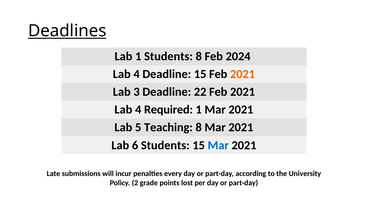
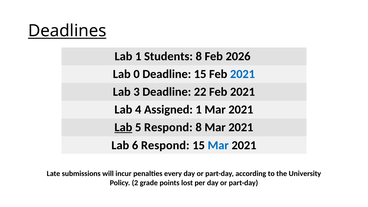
2024: 2024 -> 2026
4 at (137, 74): 4 -> 0
2021 at (243, 74) colour: orange -> blue
Required: Required -> Assigned
Lab at (123, 127) underline: none -> present
5 Teaching: Teaching -> Respond
6 Students: Students -> Respond
